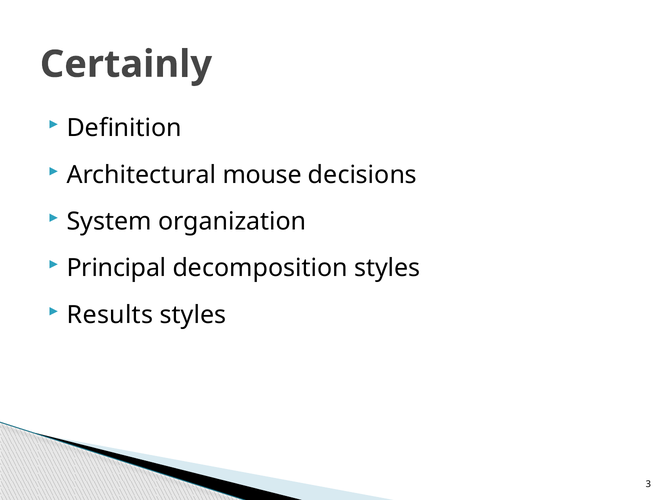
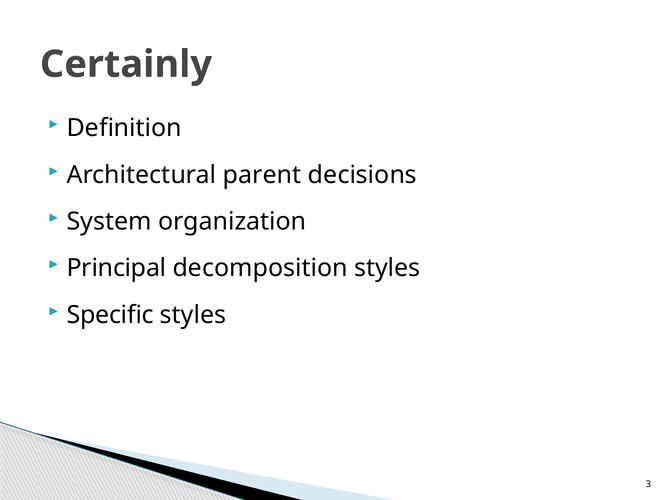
mouse: mouse -> parent
Results: Results -> Specific
